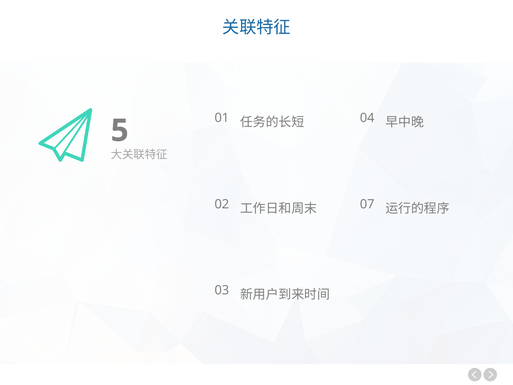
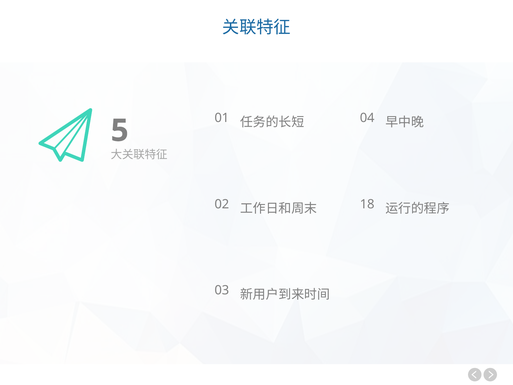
07: 07 -> 18
